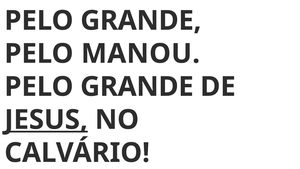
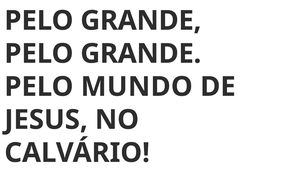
MANOU at (141, 54): MANOU -> GRANDE
GRANDE at (137, 87): GRANDE -> MUNDO
JESUS underline: present -> none
